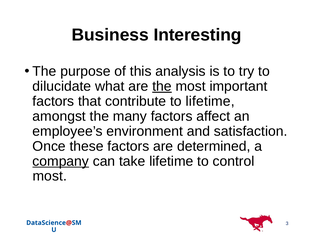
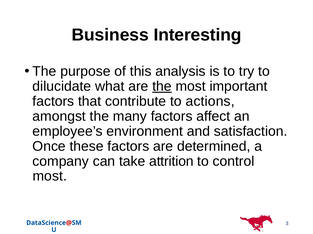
to lifetime: lifetime -> actions
company underline: present -> none
take lifetime: lifetime -> attrition
